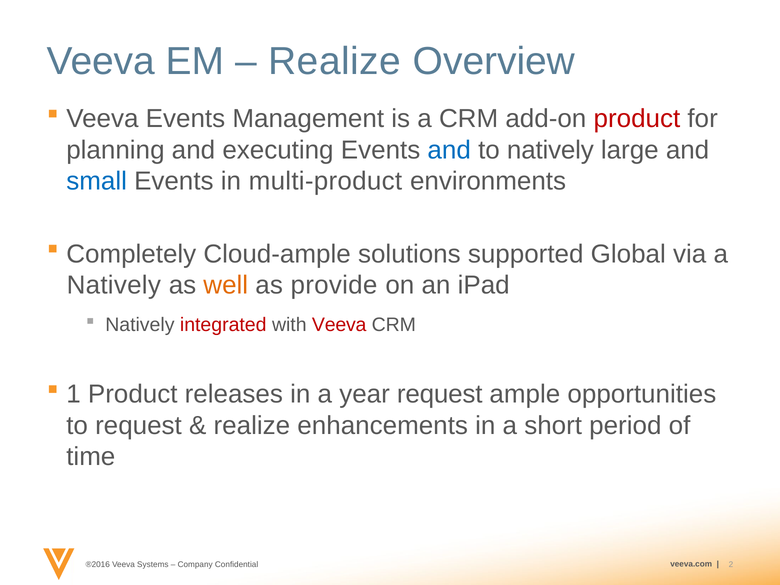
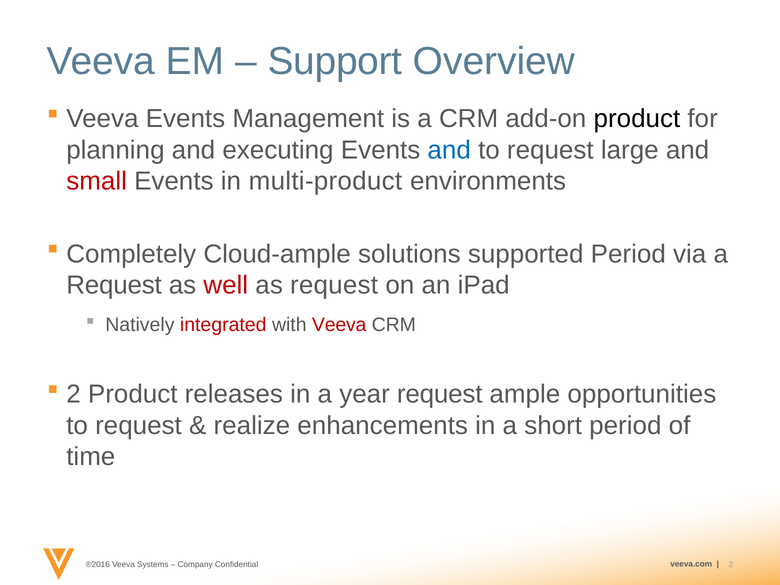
Realize at (335, 61): Realize -> Support
product at (637, 119) colour: red -> black
natively at (550, 150): natively -> request
small colour: blue -> red
supported Global: Global -> Period
Natively at (114, 285): Natively -> Request
well colour: orange -> red
as provide: provide -> request
1 at (74, 394): 1 -> 2
